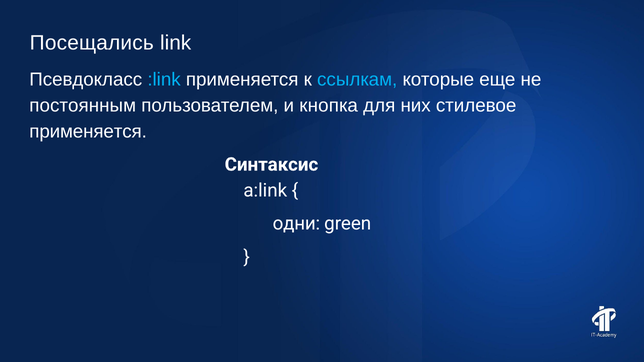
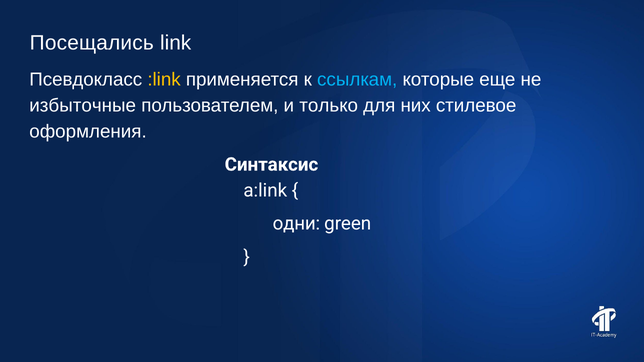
:link colour: light blue -> yellow
постоянным: постоянным -> избыточные
кнопка: кнопка -> только
применяется at (88, 132): применяется -> оформления
